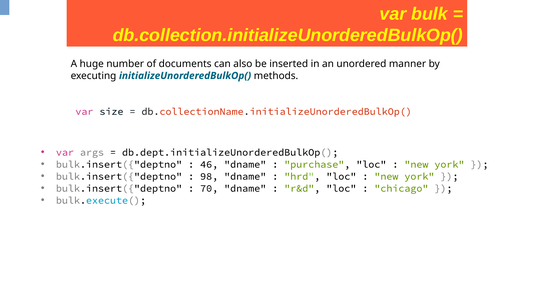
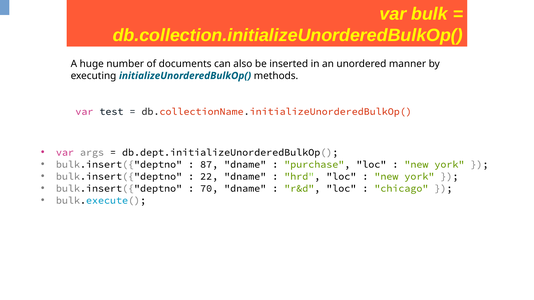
size: size -> test
46: 46 -> 87
98: 98 -> 22
